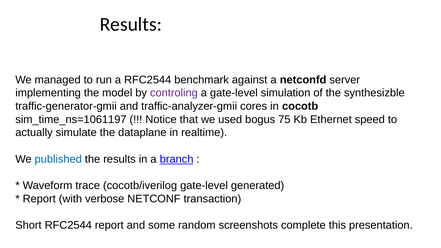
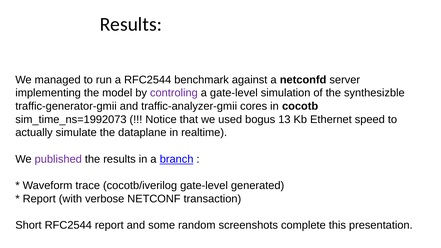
sim_time_ns=1061197: sim_time_ns=1061197 -> sim_time_ns=1992073
75: 75 -> 13
published colour: blue -> purple
